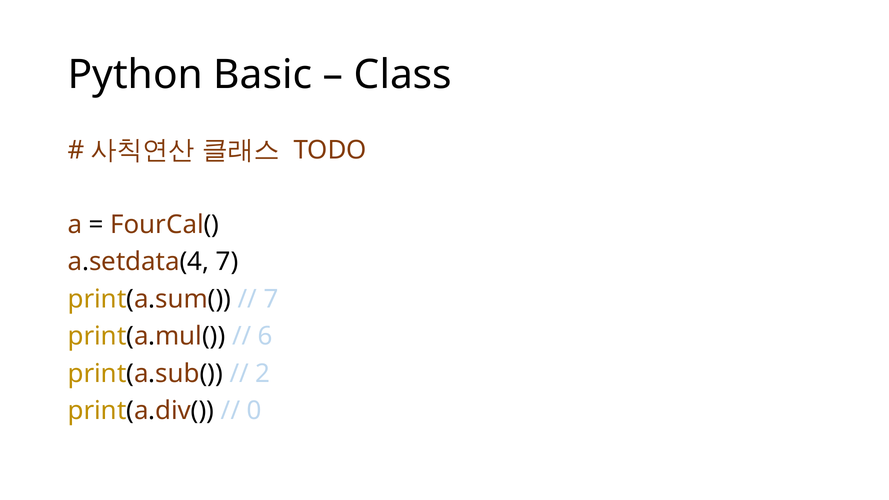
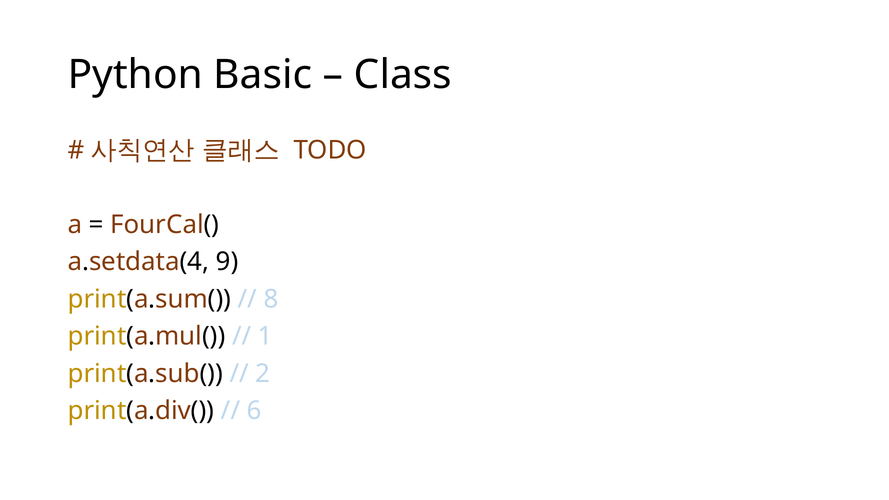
a.setdata(4 7: 7 -> 9
7 at (271, 299): 7 -> 8
6: 6 -> 1
0: 0 -> 6
